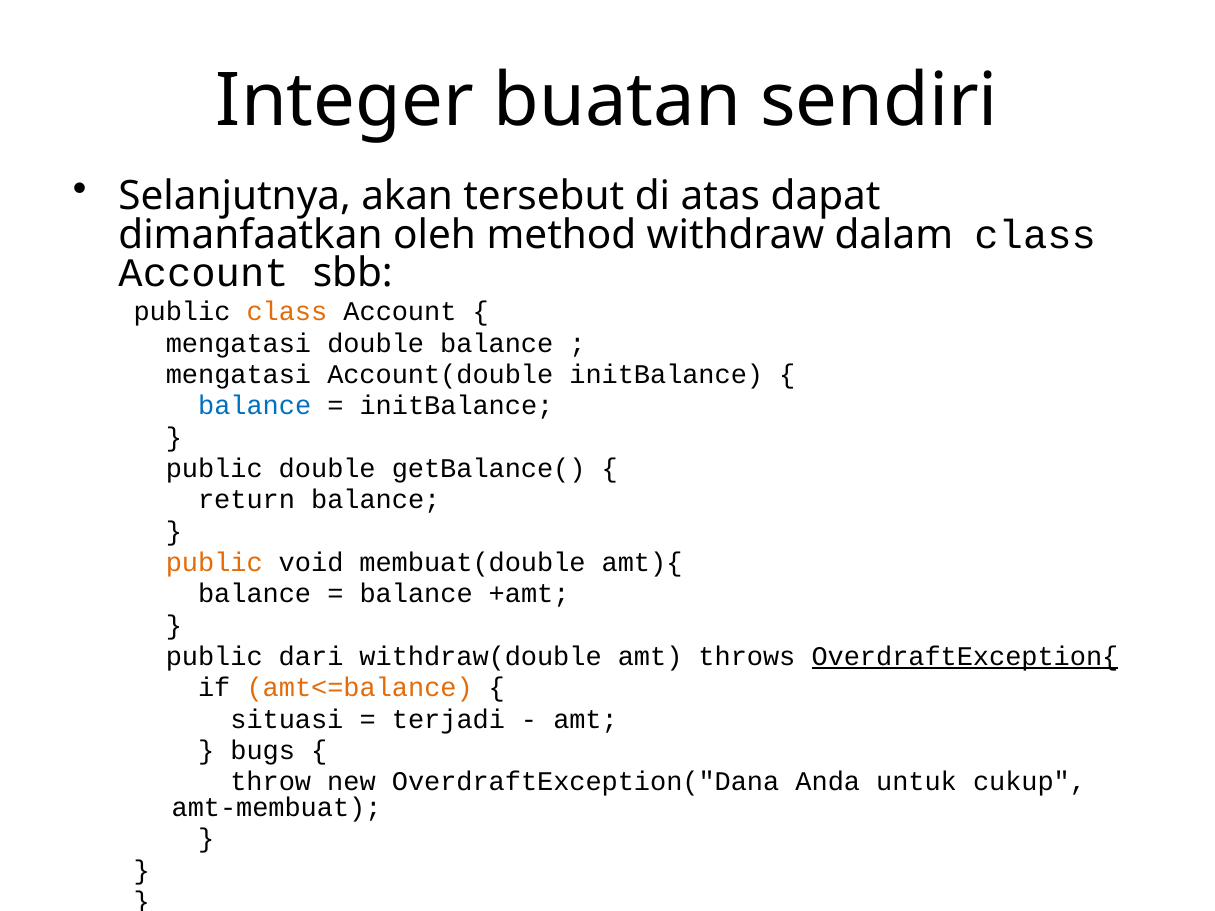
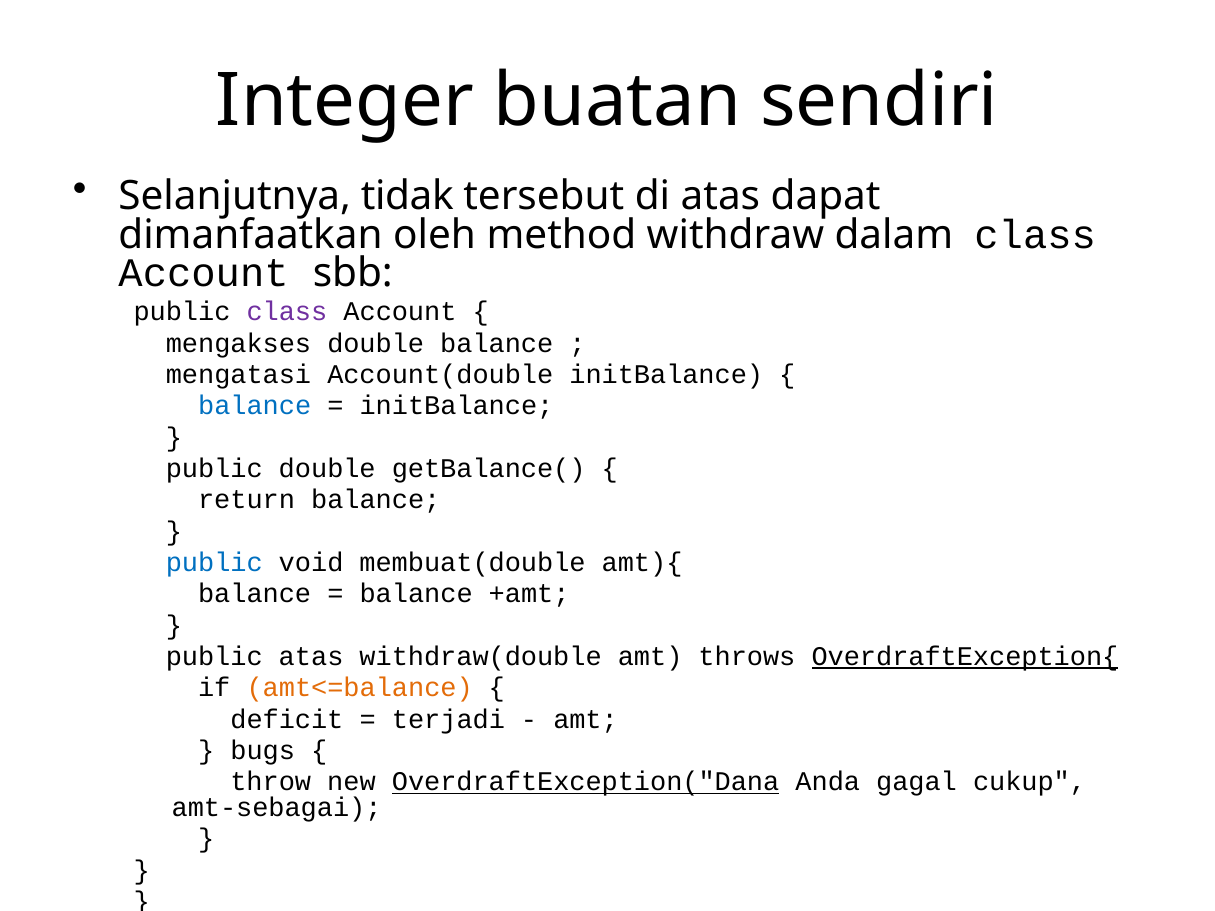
akan: akan -> tidak
class at (287, 312) colour: orange -> purple
mengatasi at (238, 343): mengatasi -> mengakses
public at (214, 563) colour: orange -> blue
public dari: dari -> atas
situasi: situasi -> deficit
OverdraftException("Dana underline: none -> present
untuk: untuk -> gagal
amt-membuat: amt-membuat -> amt-sebagai
